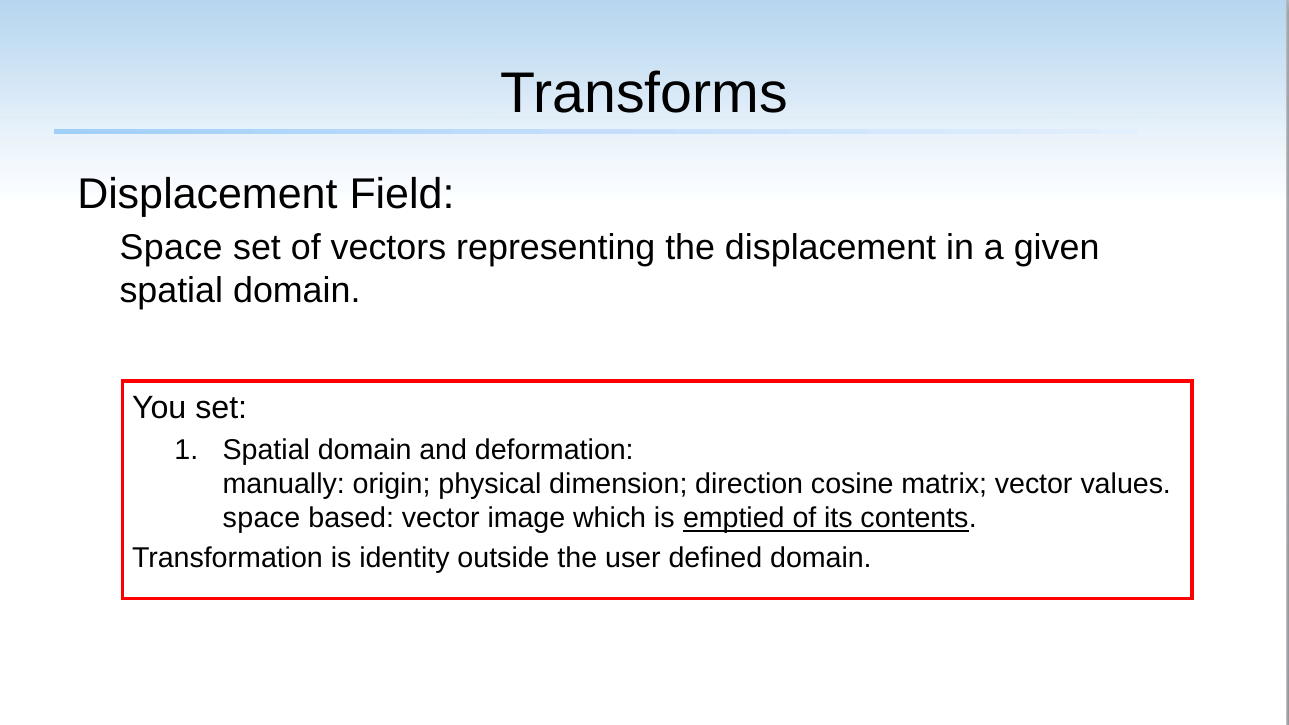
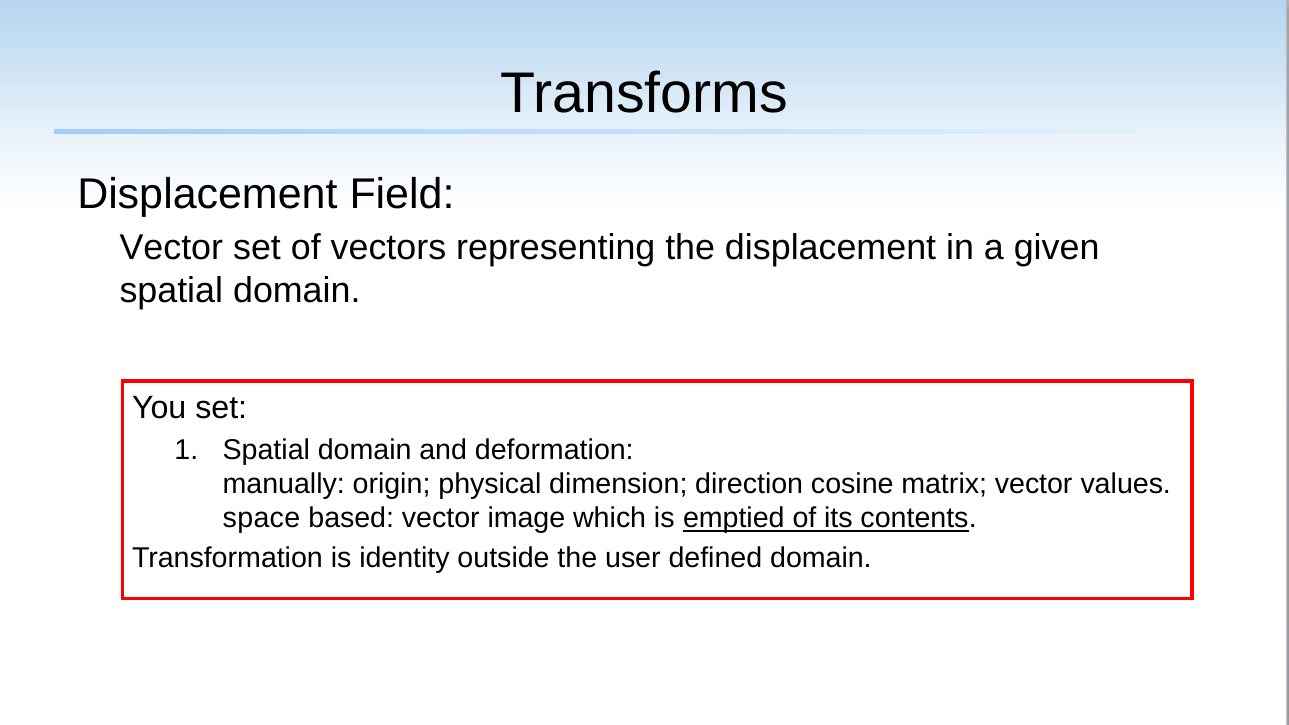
Space at (171, 248): Space -> Vector
